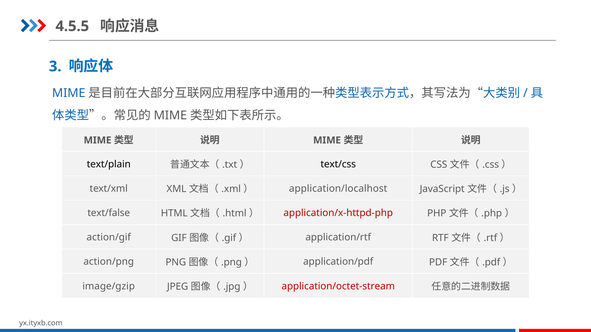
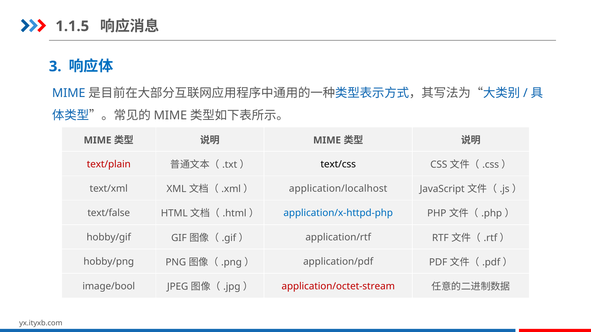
4.5.5: 4.5.5 -> 1.1.5
text/plain colour: black -> red
application/x-httpd-php colour: red -> blue
action/gif: action/gif -> hobby/gif
action/png: action/png -> hobby/png
image/gzip: image/gzip -> image/bool
